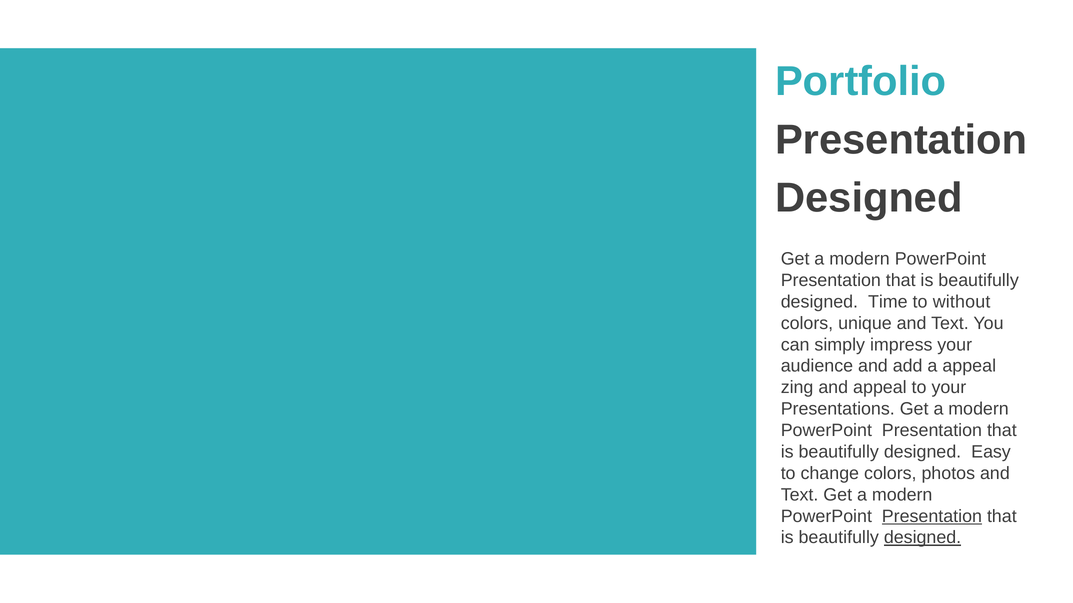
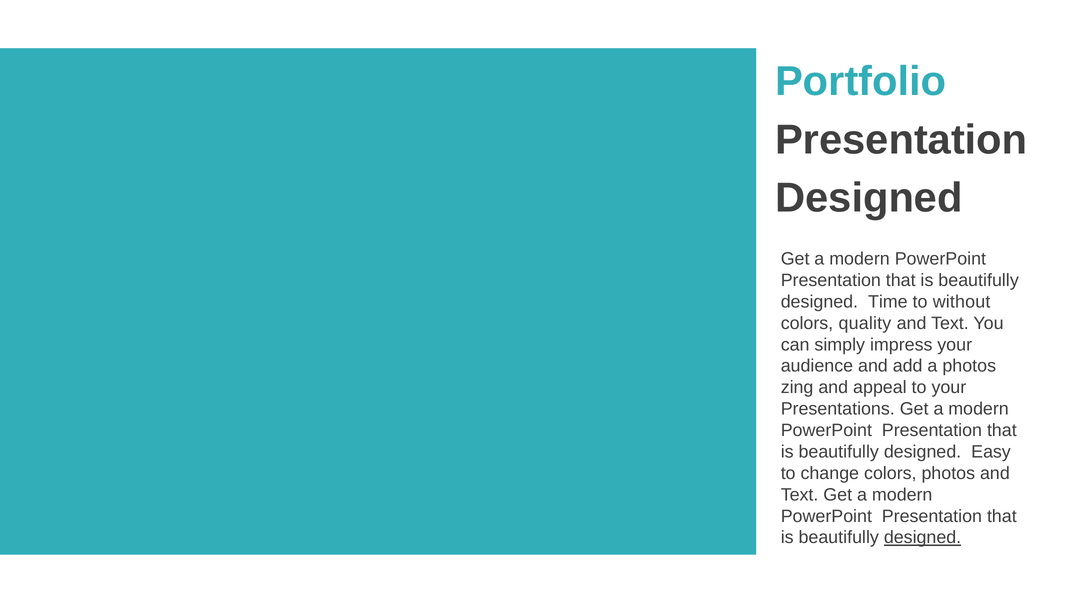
unique: unique -> quality
a appeal: appeal -> photos
Presentation at (932, 517) underline: present -> none
